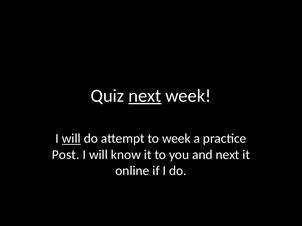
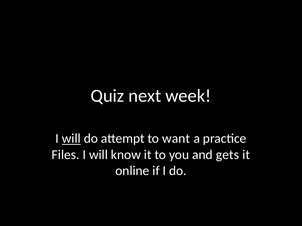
next at (145, 96) underline: present -> none
to week: week -> want
Post: Post -> Files
and next: next -> gets
